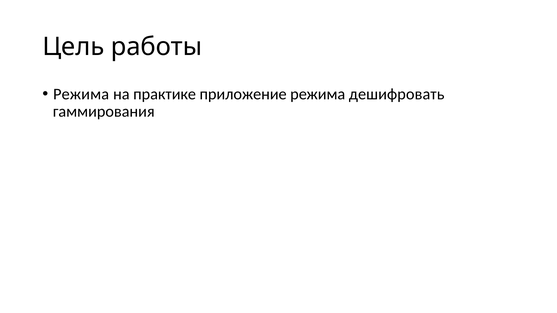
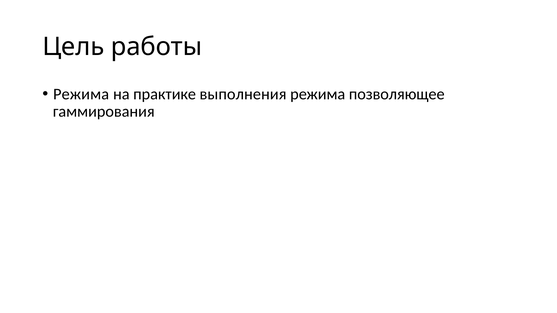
приложение: приложение -> выполнения
дешифровать: дешифровать -> позволяющее
